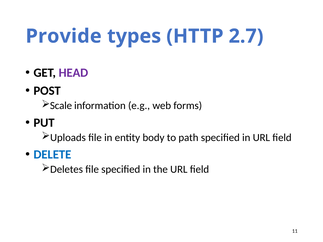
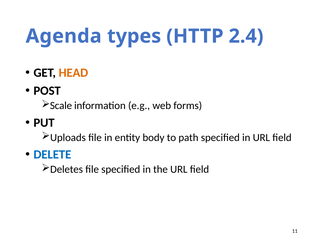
Provide: Provide -> Agenda
2.7: 2.7 -> 2.4
HEAD colour: purple -> orange
